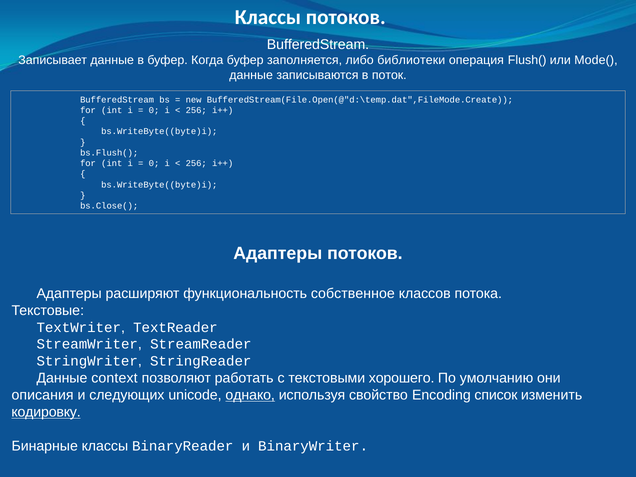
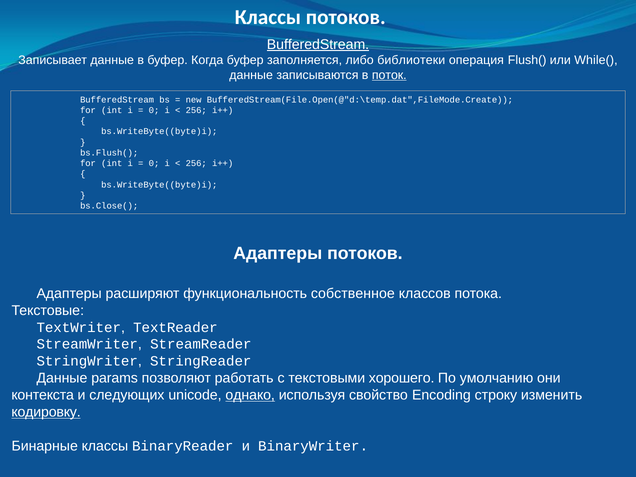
BufferedStream at (318, 44) underline: none -> present
Mode(: Mode( -> While(
поток underline: none -> present
context: context -> params
описания: описания -> контекста
список: список -> строку
